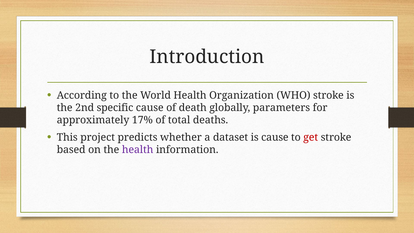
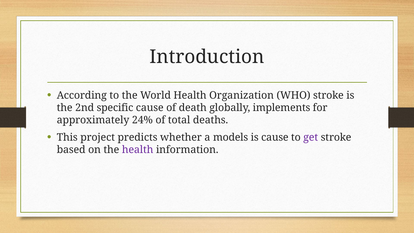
parameters: parameters -> implements
17%: 17% -> 24%
dataset: dataset -> models
get colour: red -> purple
